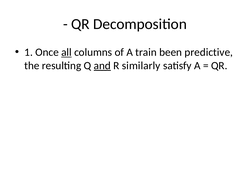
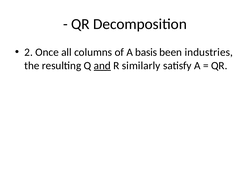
1: 1 -> 2
all underline: present -> none
train: train -> basis
predictive: predictive -> industries
